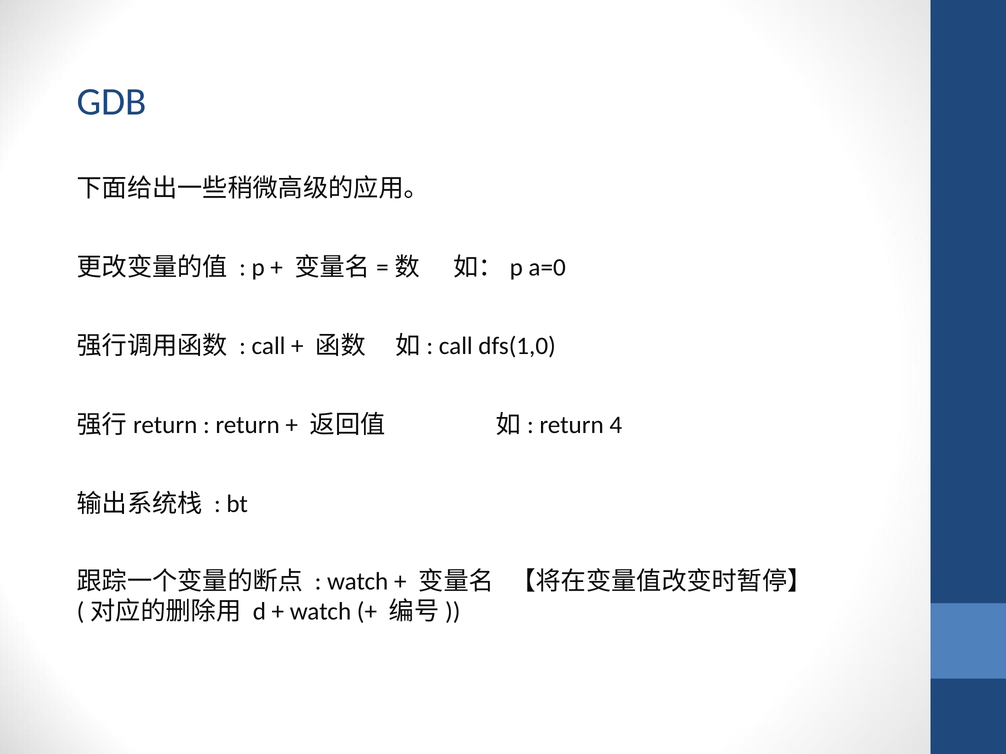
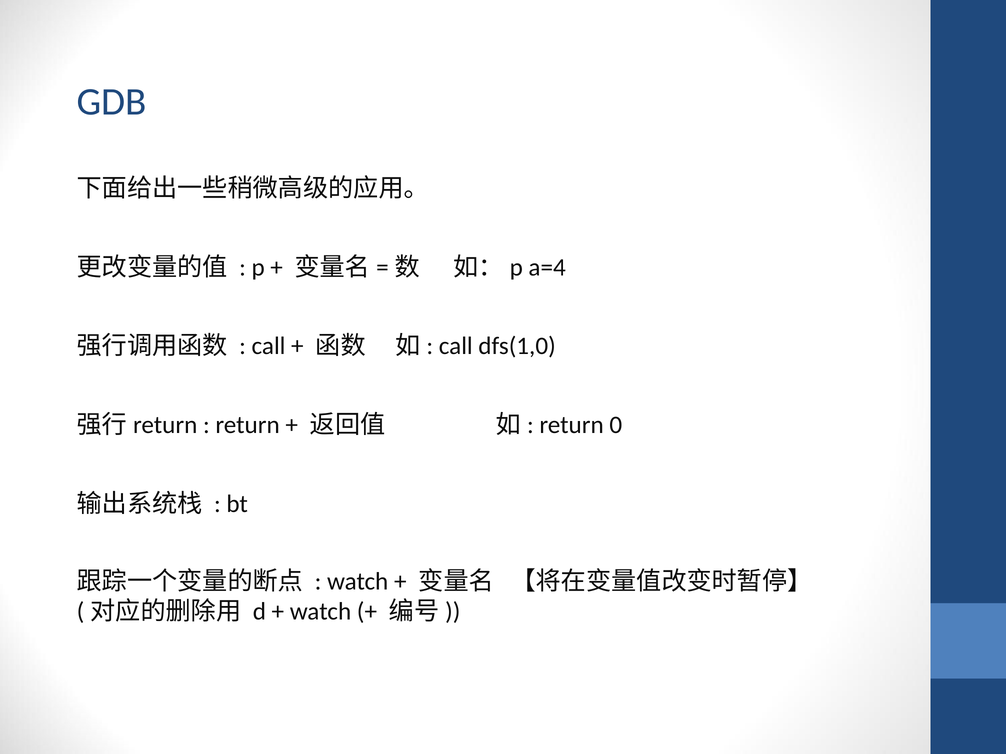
a=0: a=0 -> a=4
4: 4 -> 0
